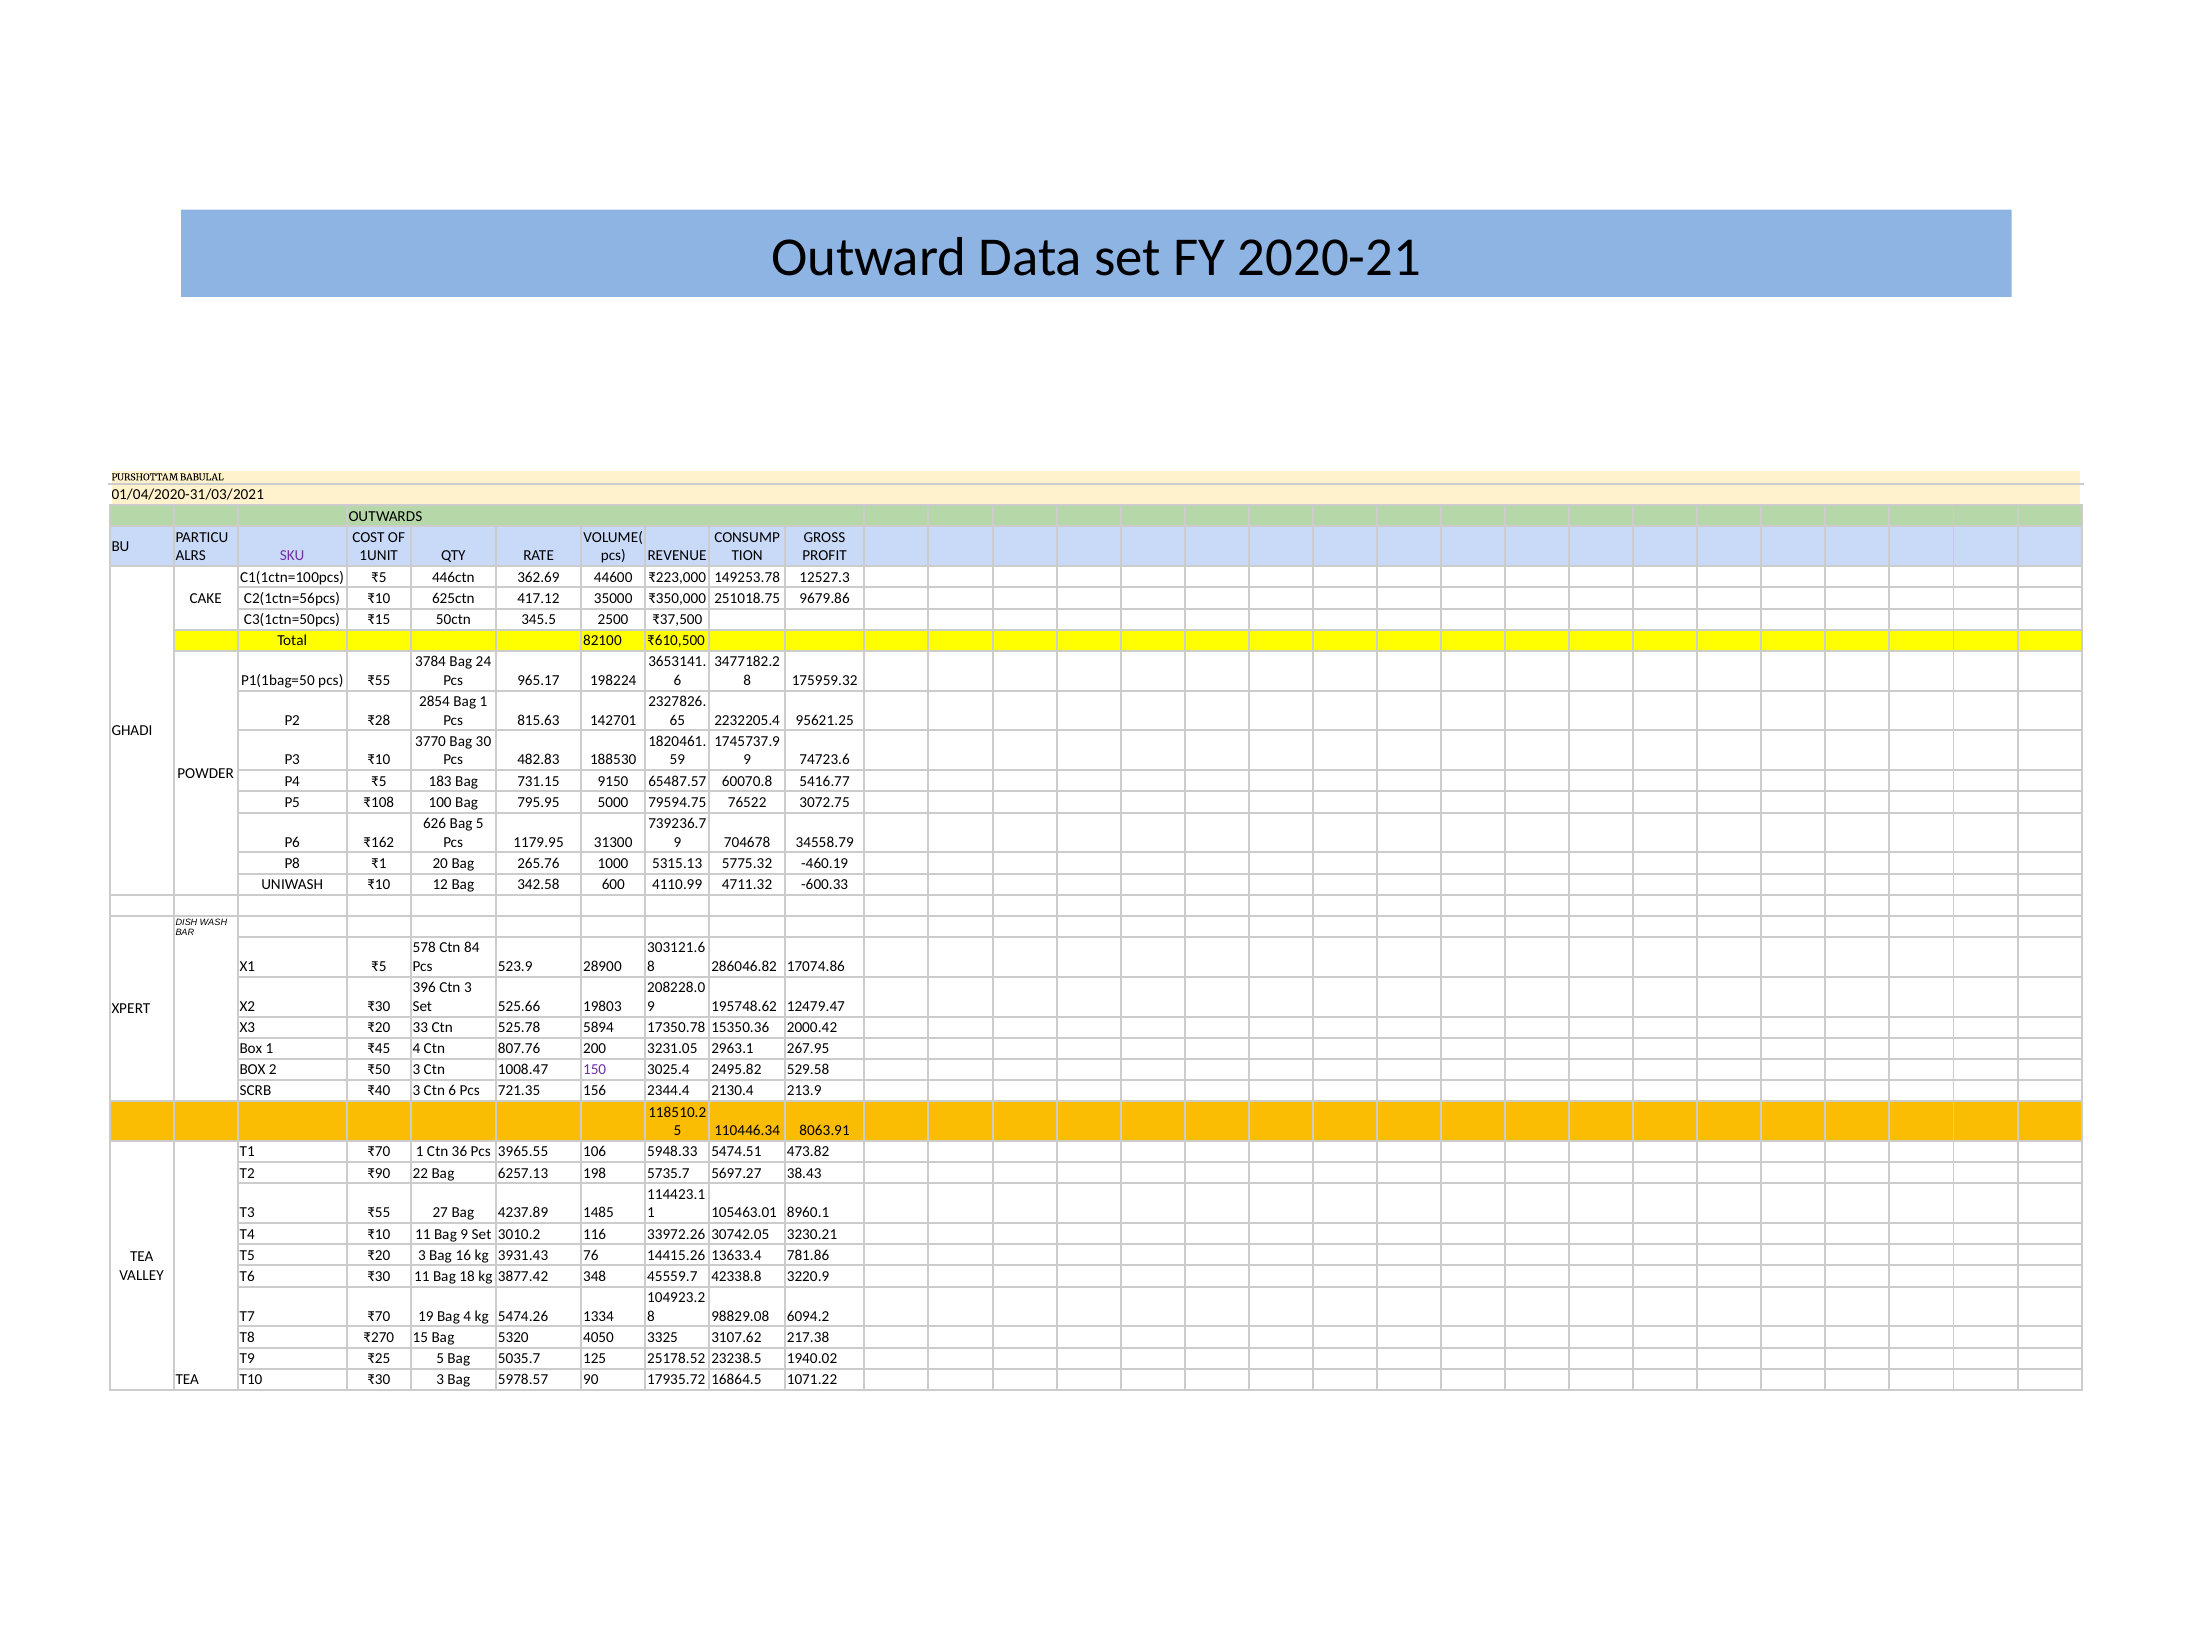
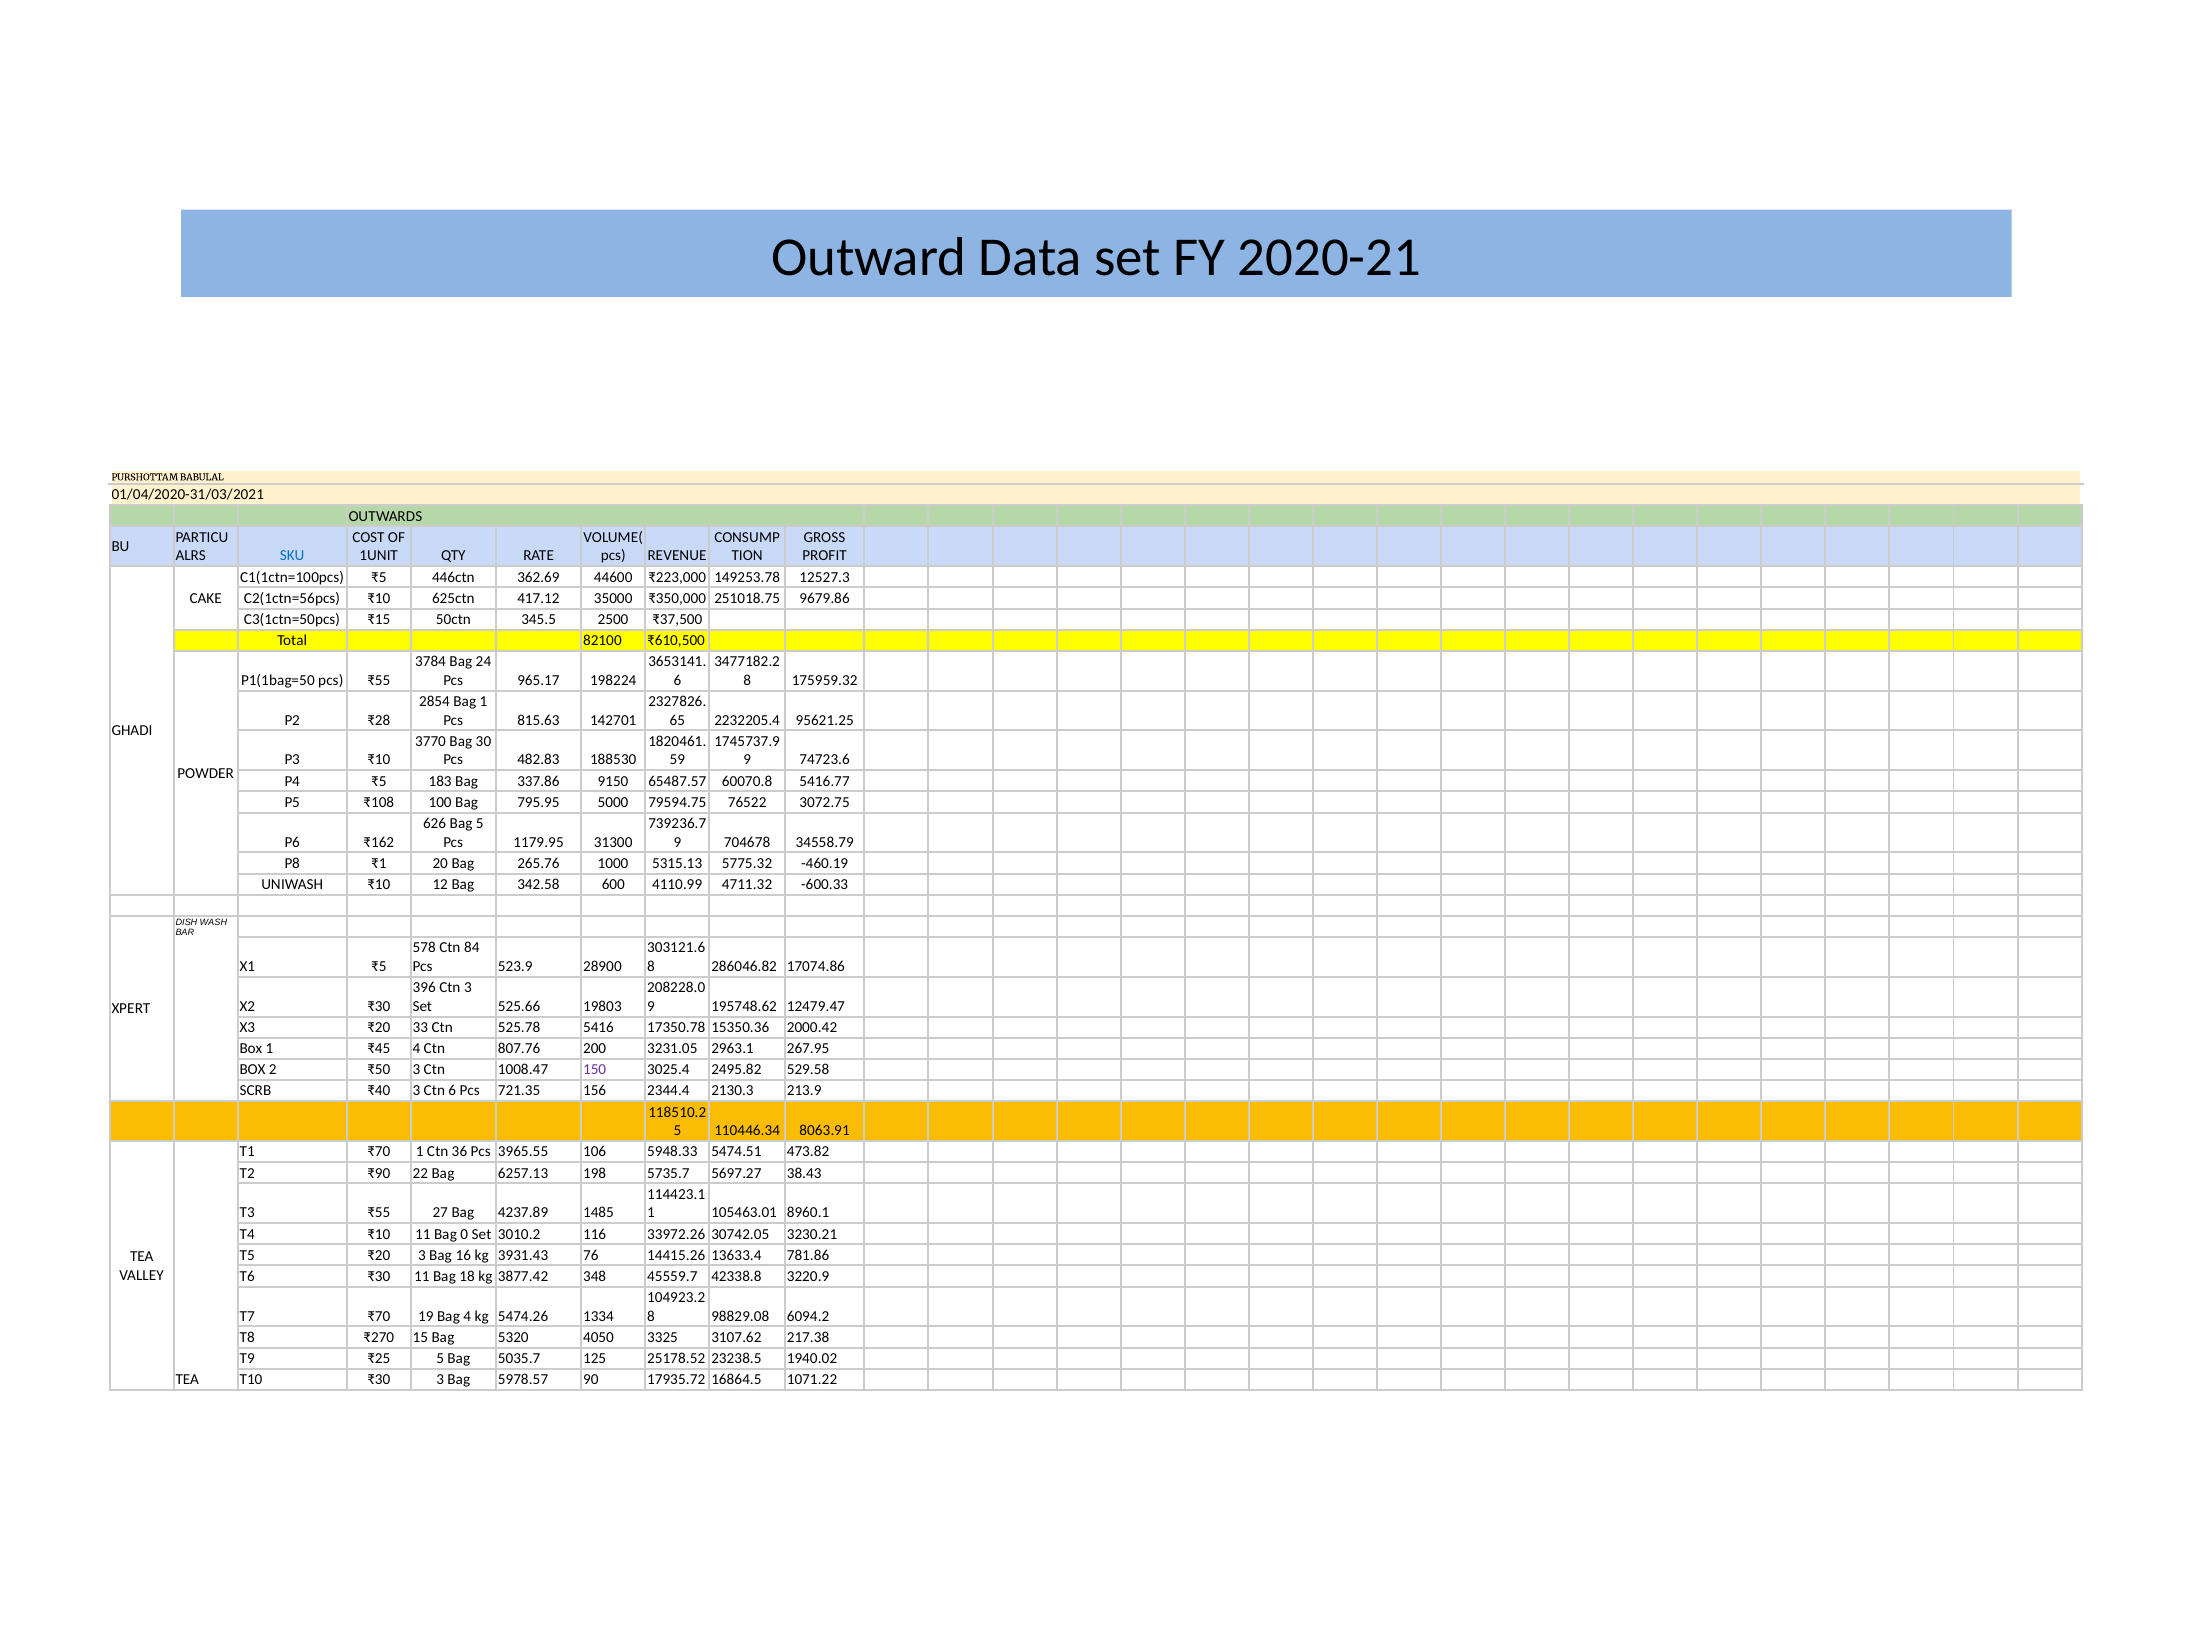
SKU colour: purple -> blue
731.15: 731.15 -> 337.86
5894: 5894 -> 5416
2130.4: 2130.4 -> 2130.3
Bag 9: 9 -> 0
